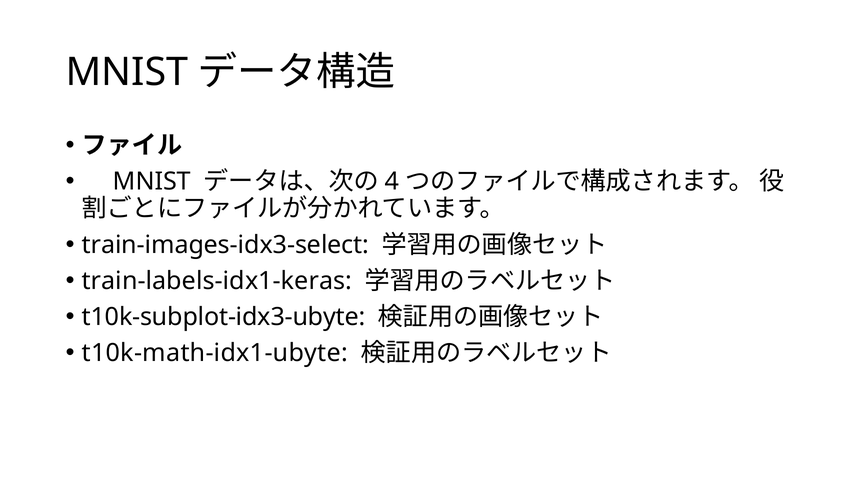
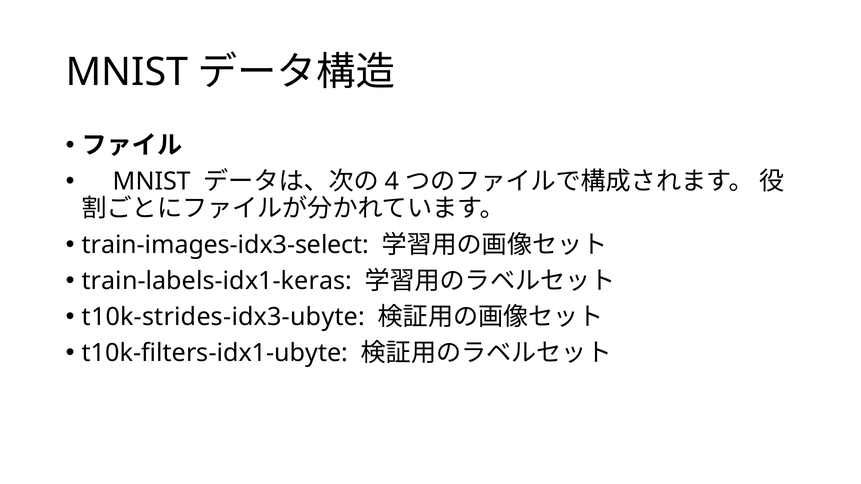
t10k-subplot-idx3-ubyte: t10k-subplot-idx3-ubyte -> t10k-strides-idx3-ubyte
t10k-math-idx1-ubyte: t10k-math-idx1-ubyte -> t10k-filters-idx1-ubyte
